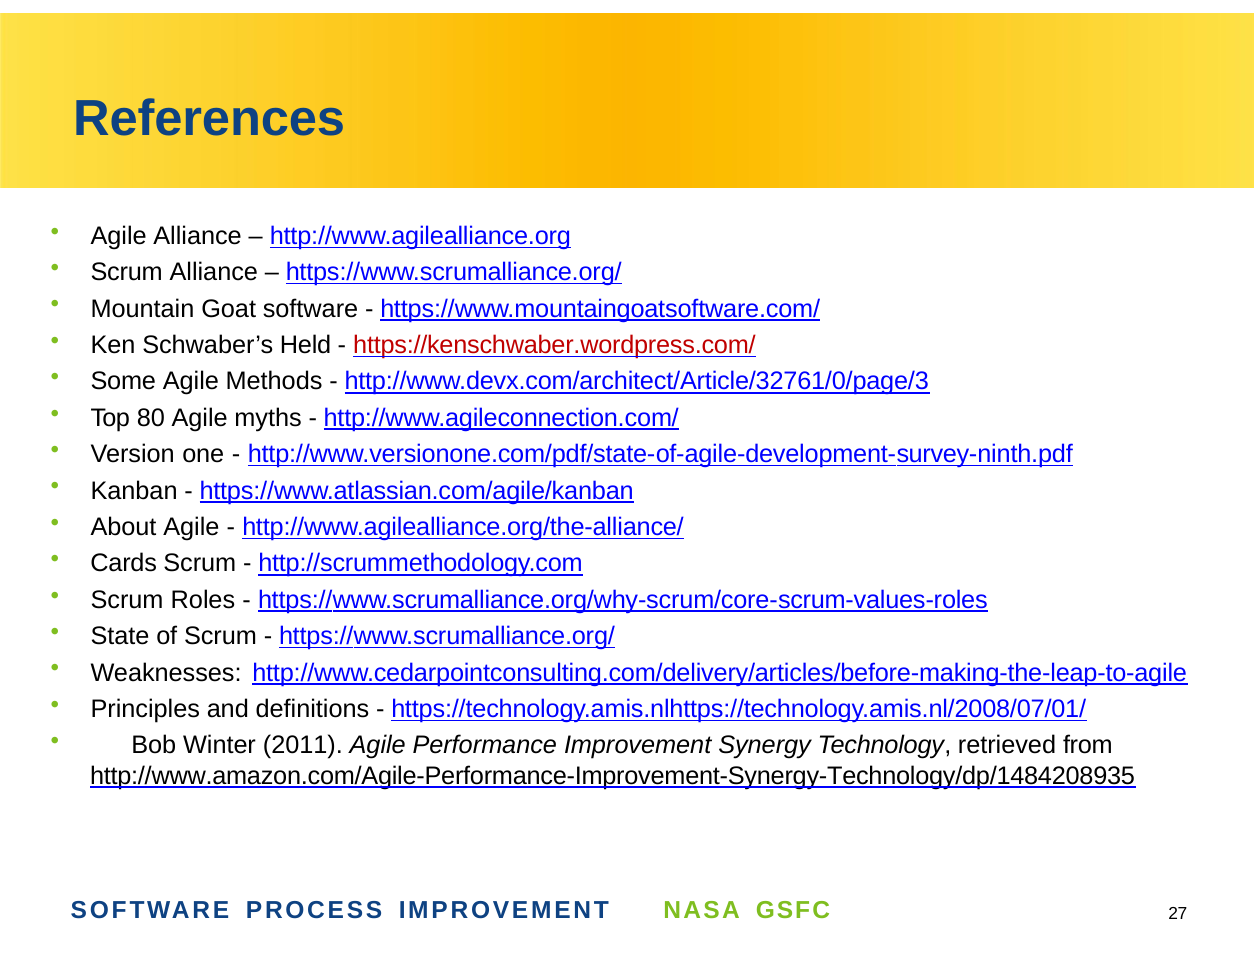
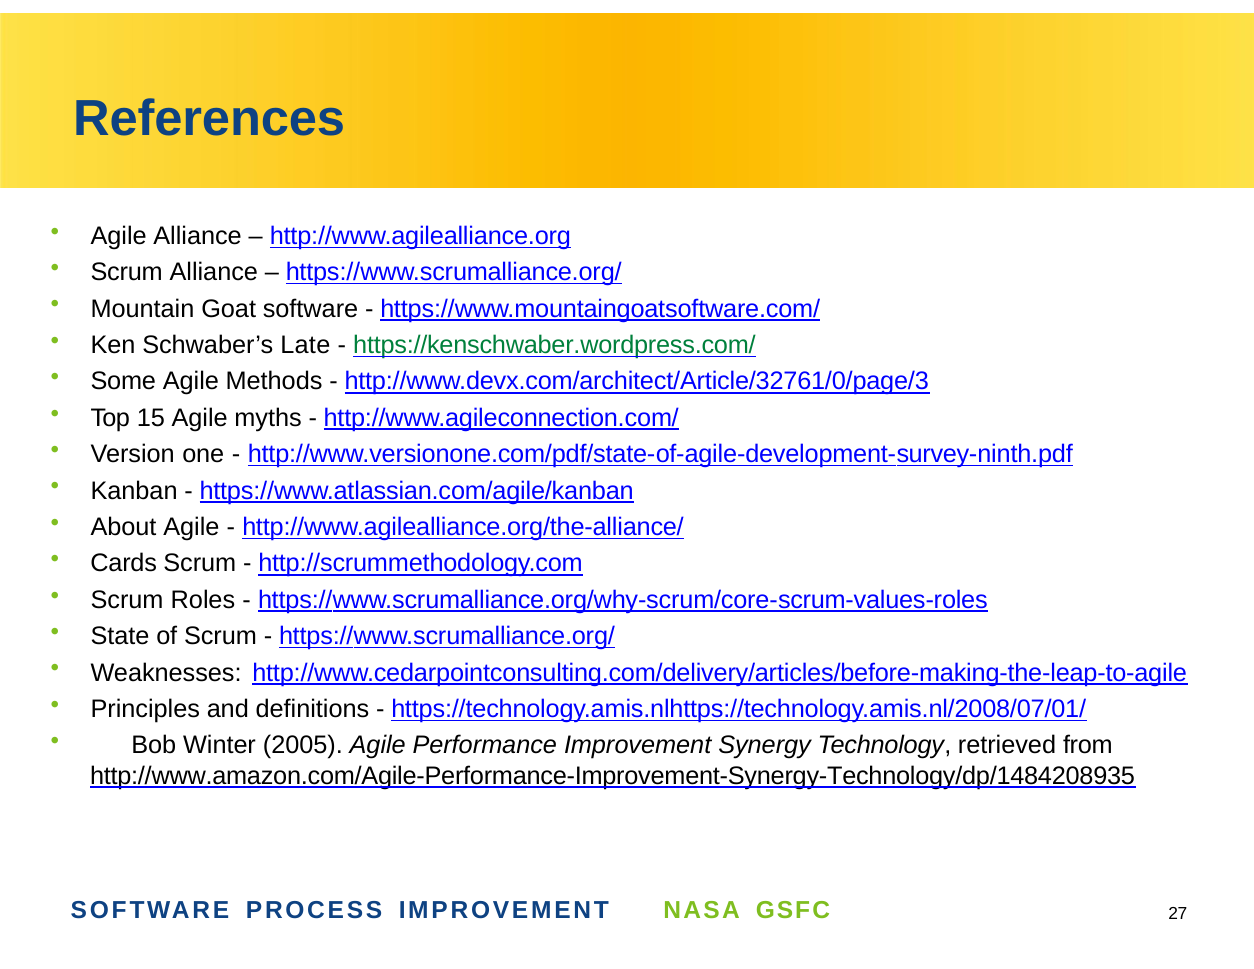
Held: Held -> Late
https://kenschwaber.wordpress.com/ colour: red -> green
80: 80 -> 15
2011: 2011 -> 2005
